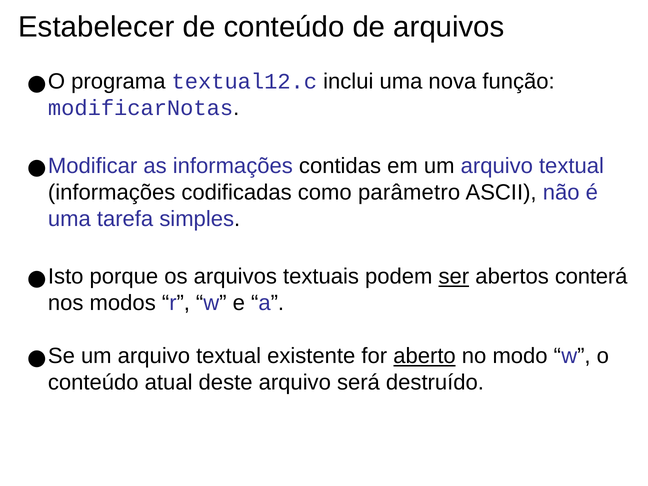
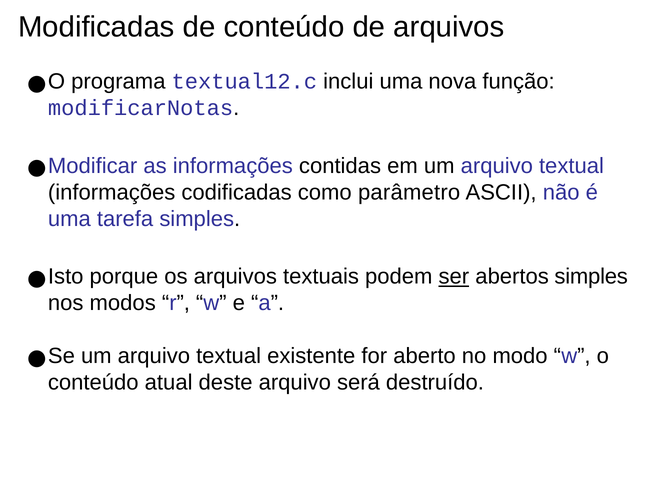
Estabelecer: Estabelecer -> Modificadas
abertos conterá: conterá -> simples
aberto underline: present -> none
